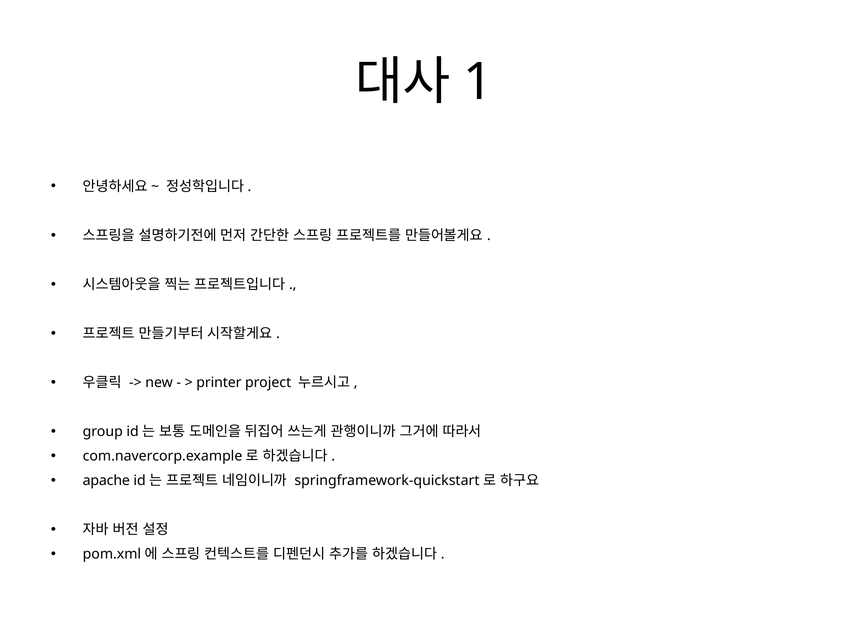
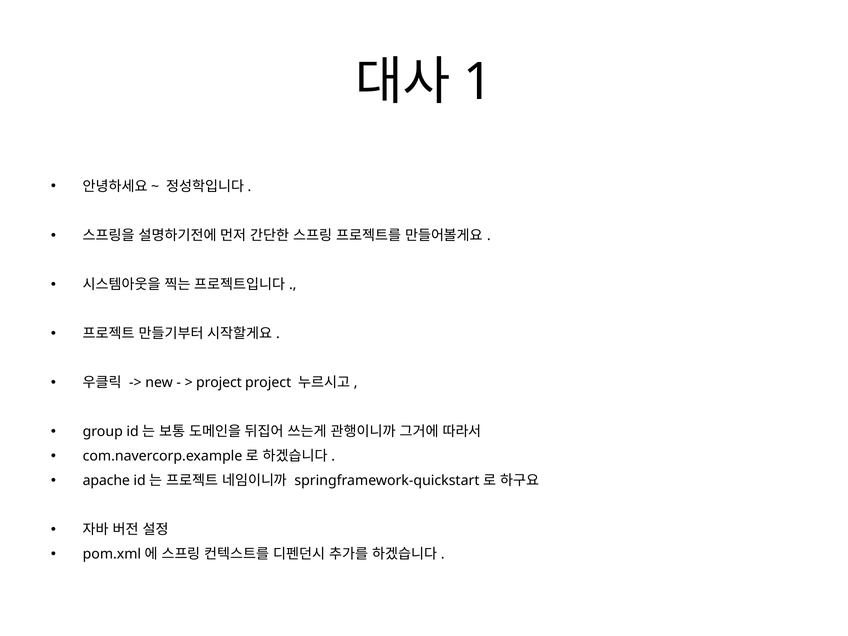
printer at (219, 383): printer -> project
